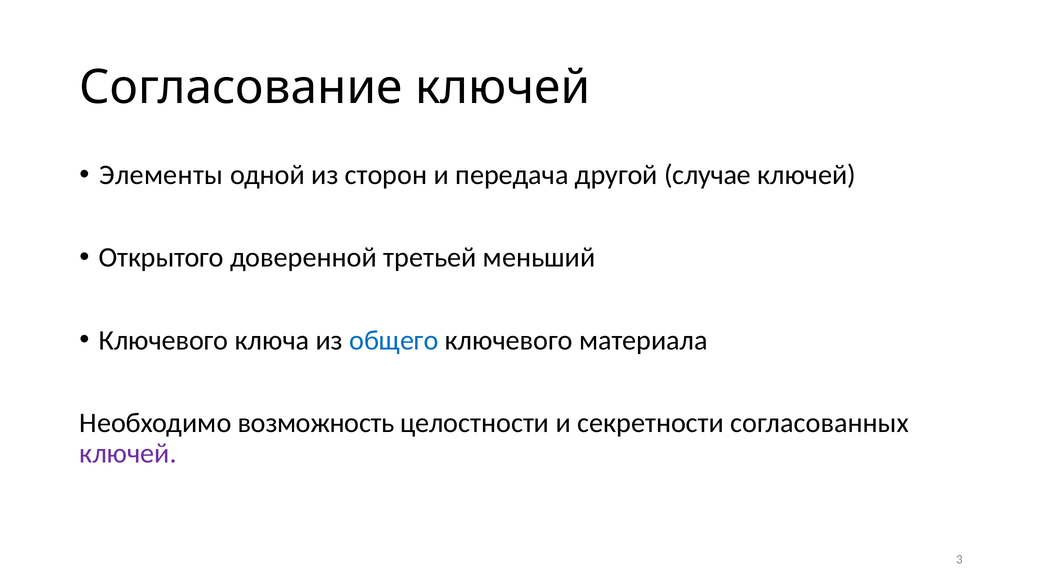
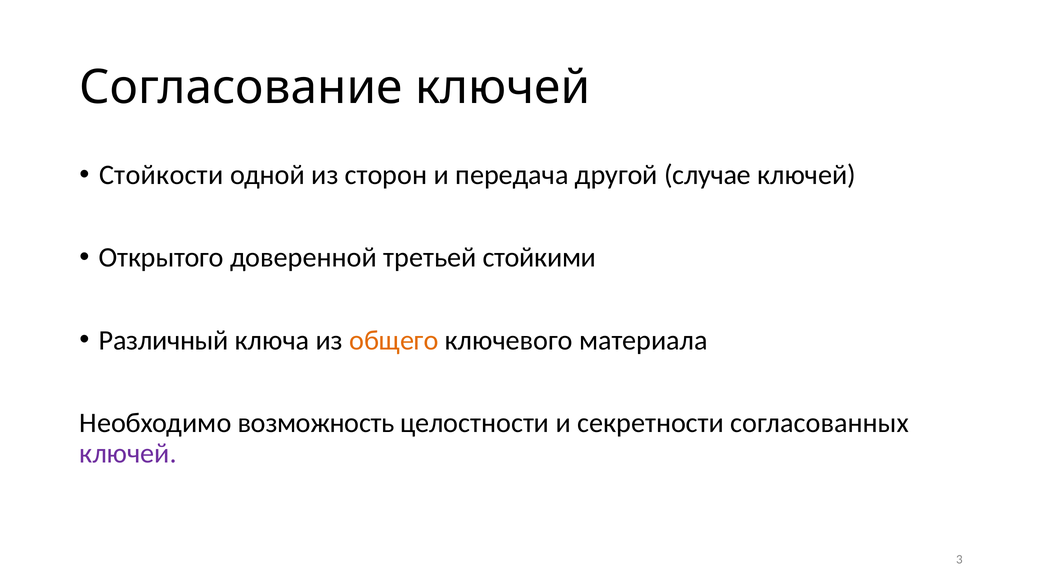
Элементы: Элементы -> Стойкости
меньший: меньший -> стойкими
Ключевого at (164, 340): Ключевого -> Различный
общего colour: blue -> orange
